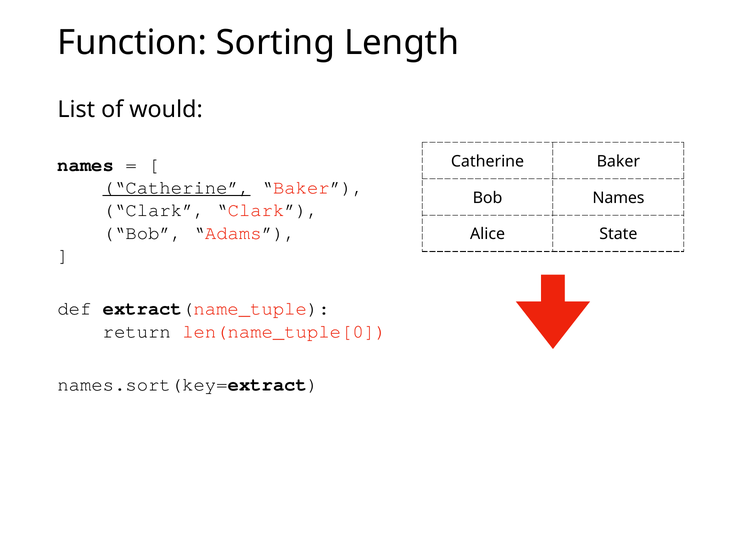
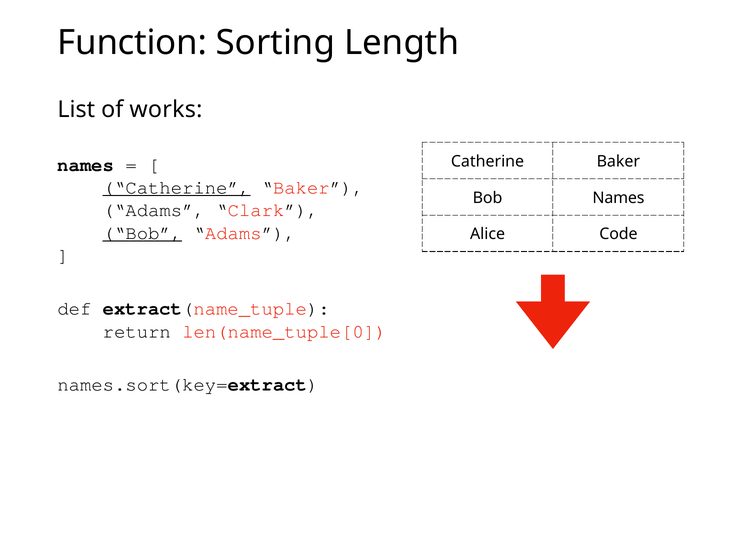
would: would -> works
Clark at (154, 210): Clark -> Adams
Bob at (142, 233) underline: none -> present
State: State -> Code
